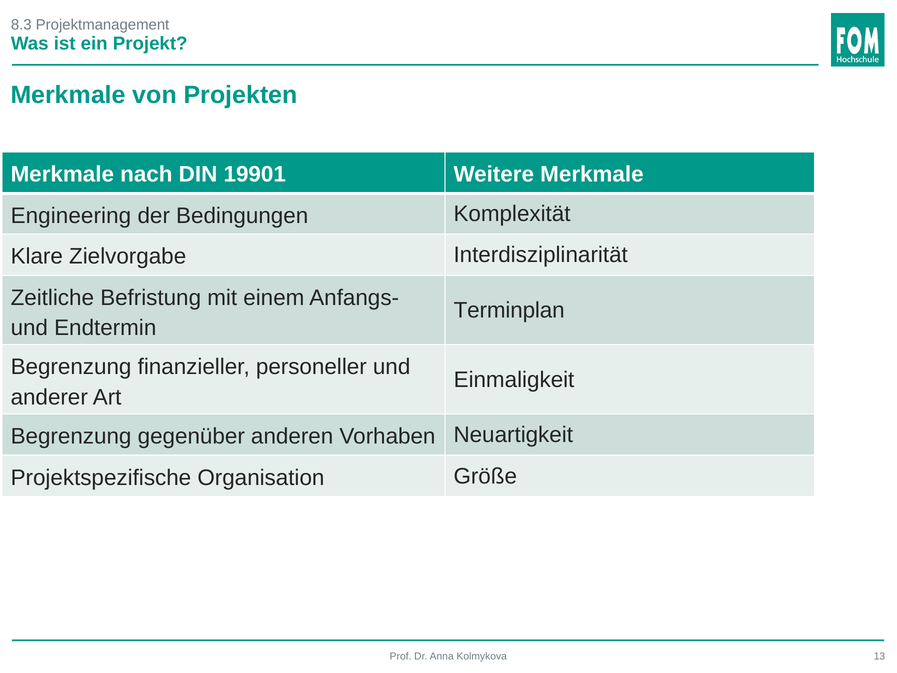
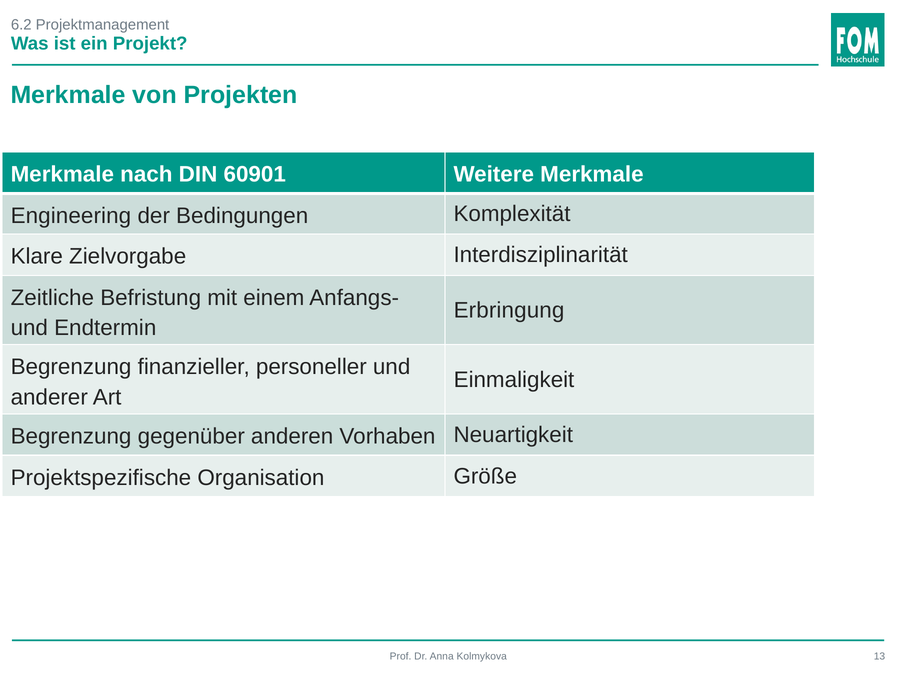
8.3: 8.3 -> 6.2
19901: 19901 -> 60901
Terminplan: Terminplan -> Erbringung
